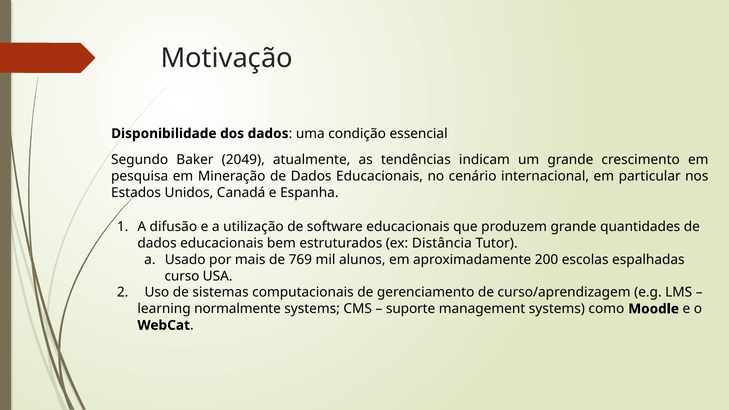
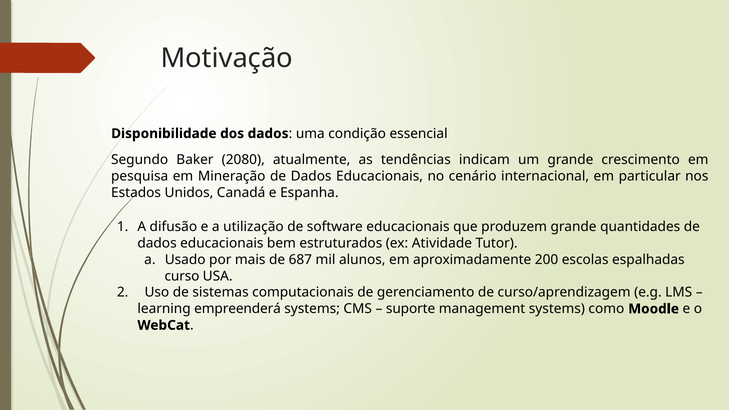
2049: 2049 -> 2080
Distância: Distância -> Atividade
769: 769 -> 687
normalmente: normalmente -> empreenderá
